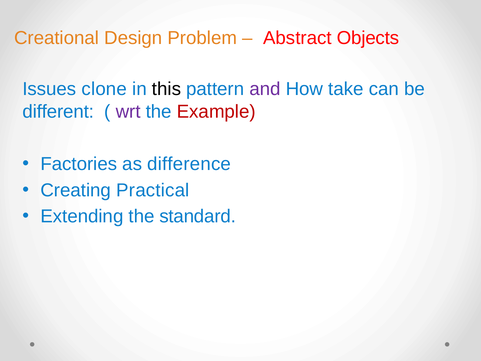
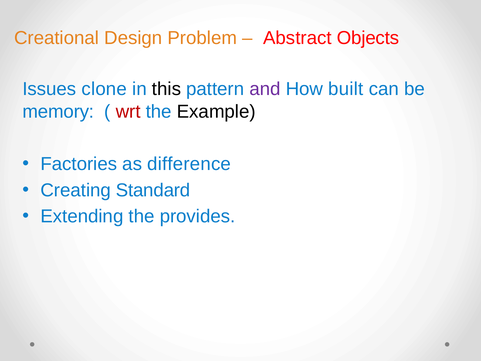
take: take -> built
different: different -> memory
wrt colour: purple -> red
Example colour: red -> black
Practical: Practical -> Standard
standard: standard -> provides
